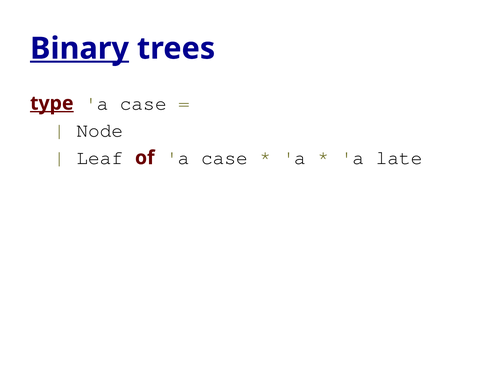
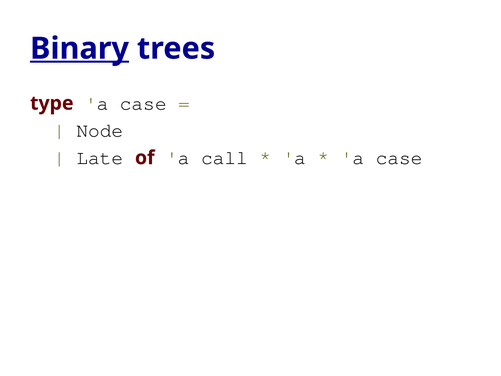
type underline: present -> none
Leaf: Leaf -> Late
of a case: case -> call
late at (399, 158): late -> case
